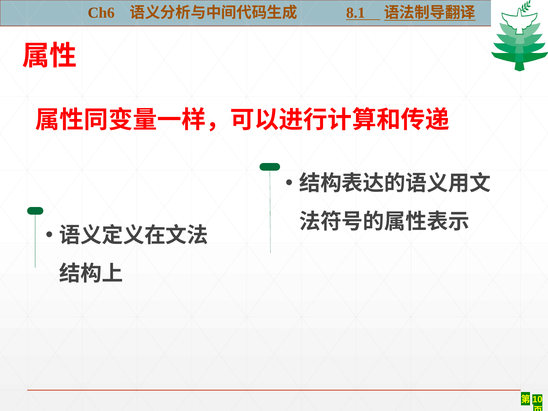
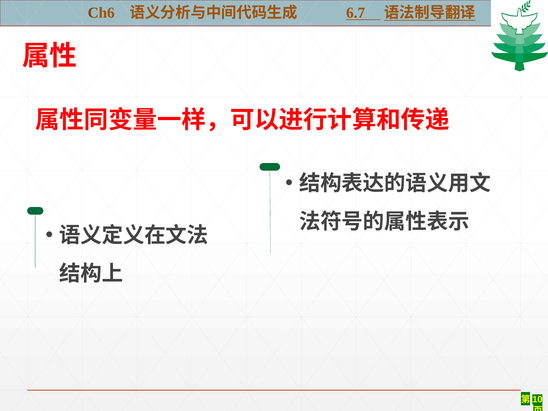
8.1: 8.1 -> 6.7
